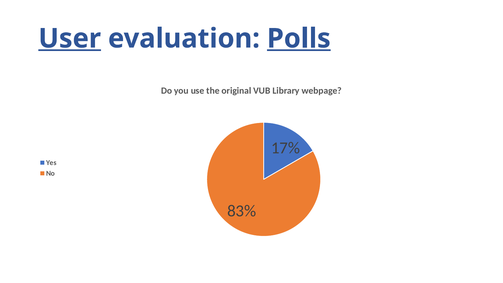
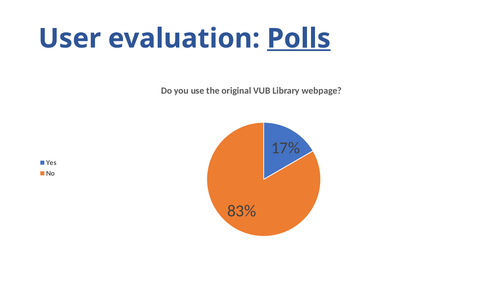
User underline: present -> none
